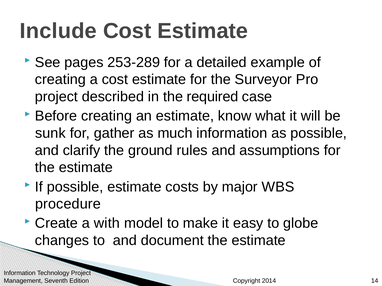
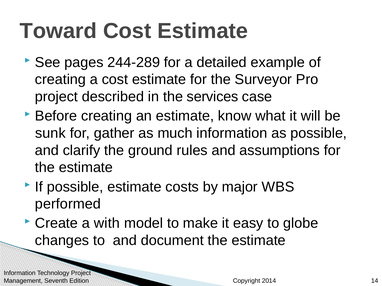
Include: Include -> Toward
253-289: 253-289 -> 244-289
required: required -> services
procedure: procedure -> performed
